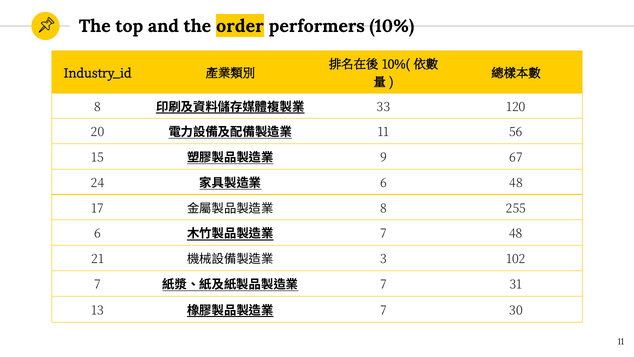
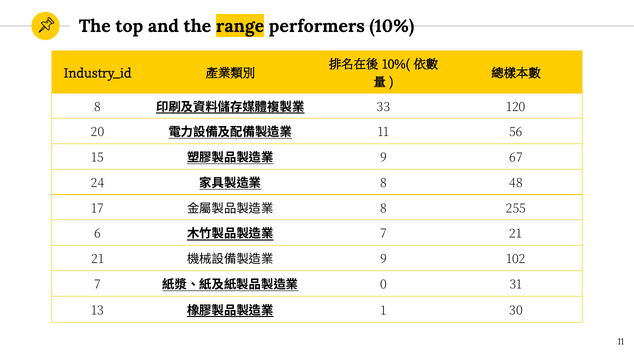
order: order -> range
6 at (383, 183): 6 -> 8
7 48: 48 -> 21
3 at (383, 259): 3 -> 9
7 at (383, 284): 7 -> 0
7 at (383, 310): 7 -> 1
